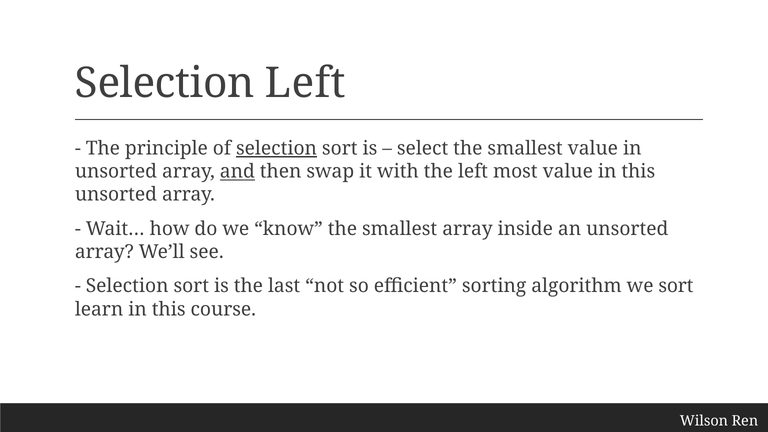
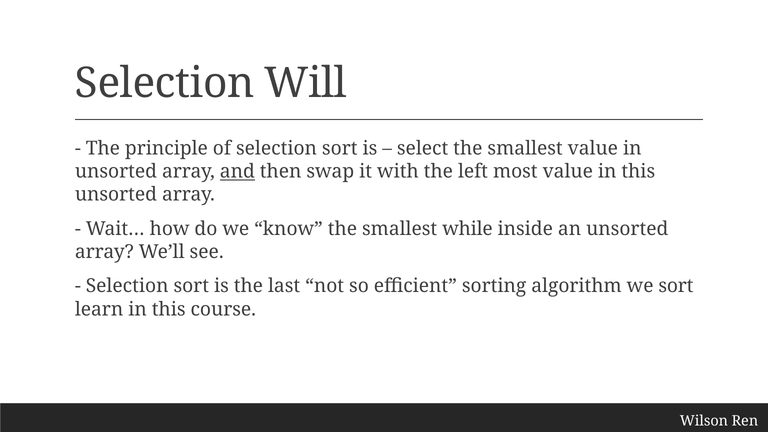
Selection Left: Left -> Will
selection at (277, 149) underline: present -> none
smallest array: array -> while
